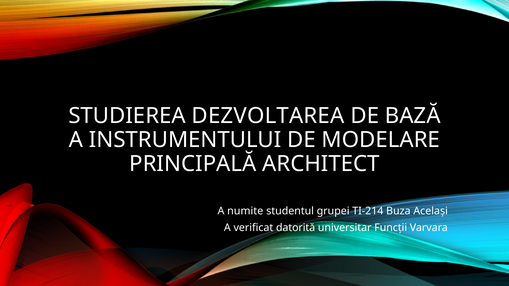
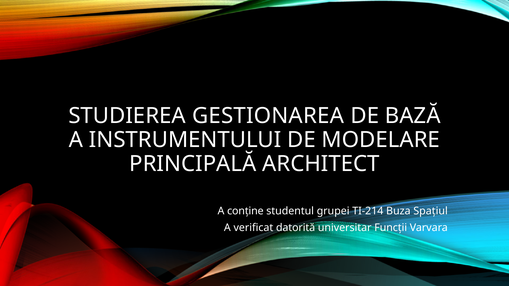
DEZVOLTAREA: DEZVOLTAREA -> GESTIONAREA
numite: numite -> conține
Același: Același -> Spațiul
